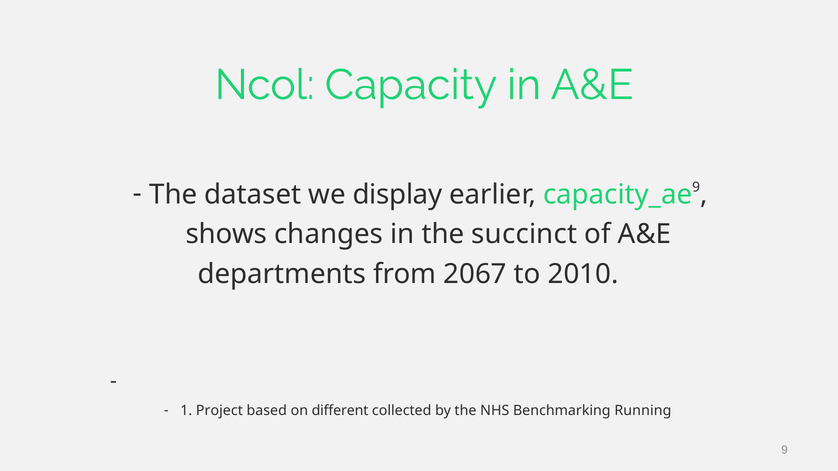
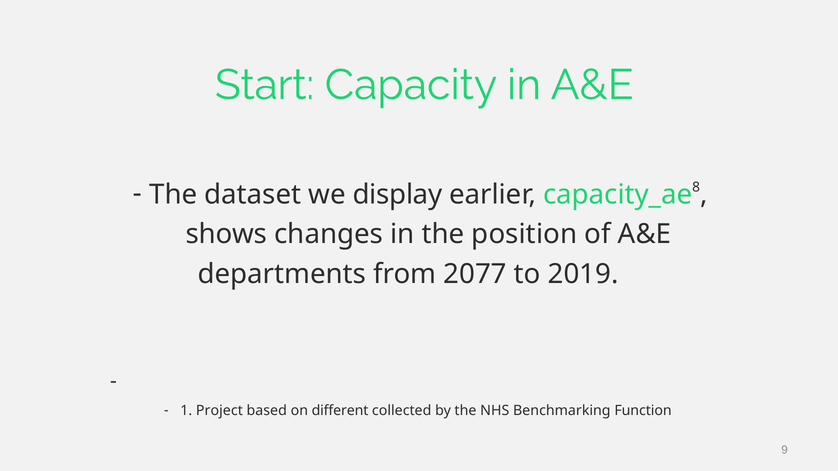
Ncol: Ncol -> Start
9 at (696, 187): 9 -> 8
succinct: succinct -> position
2067: 2067 -> 2077
2010: 2010 -> 2019
Running: Running -> Function
